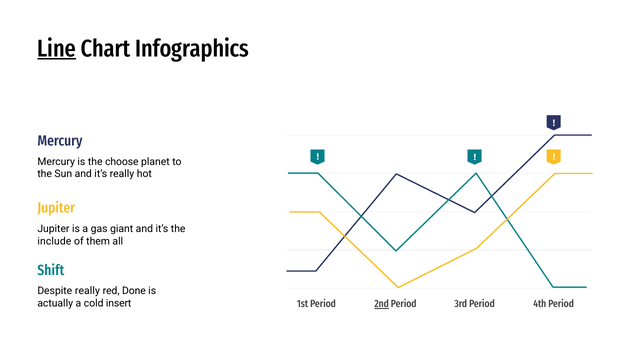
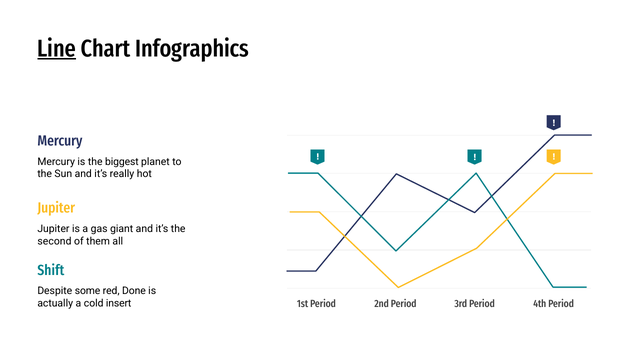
choose: choose -> biggest
include: include -> second
Despite really: really -> some
2nd underline: present -> none
